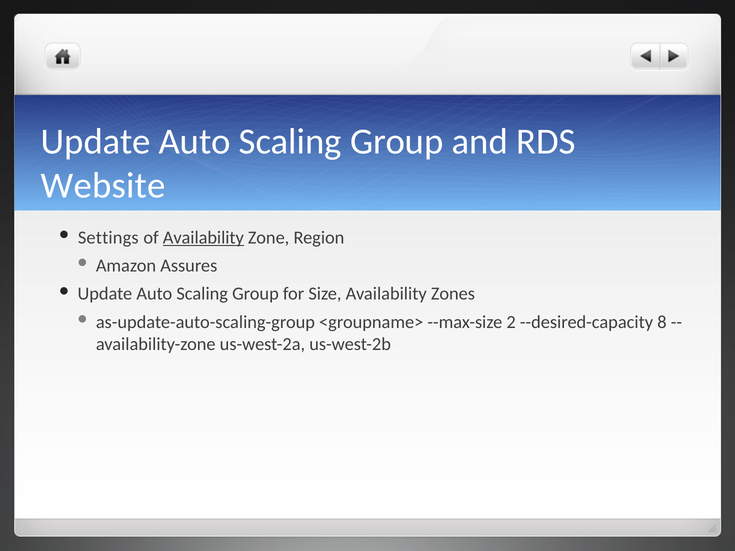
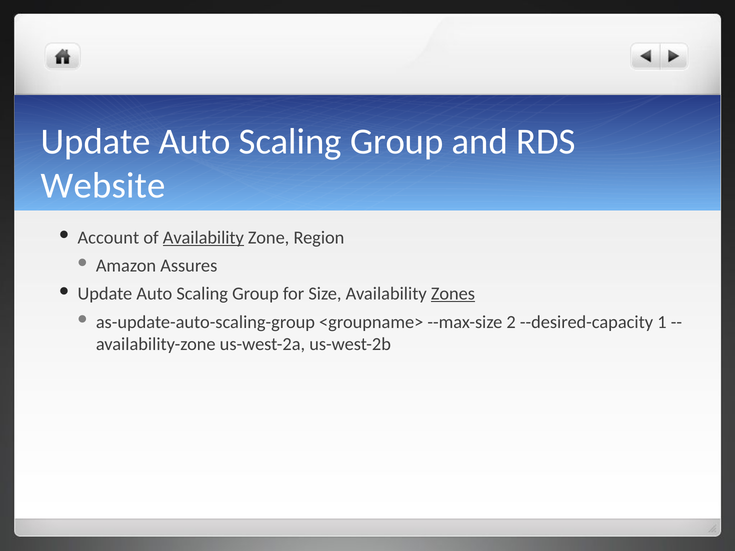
Settings: Settings -> Account
Zones underline: none -> present
8: 8 -> 1
